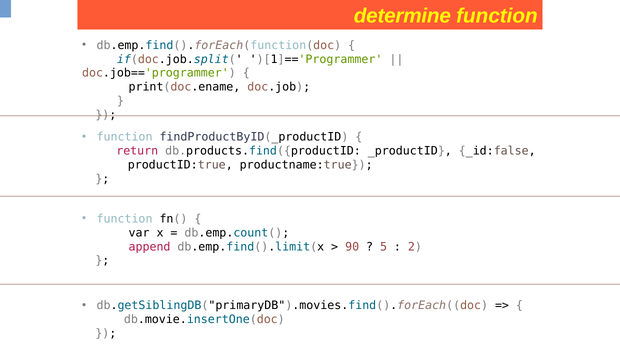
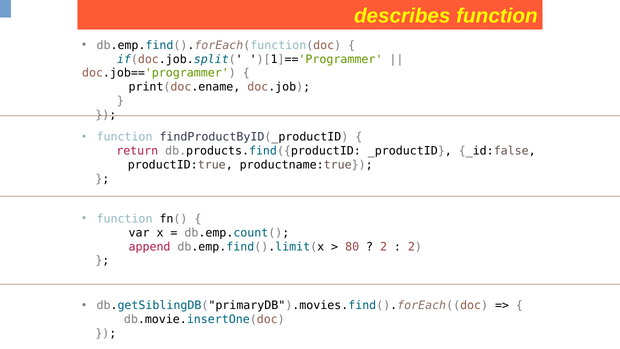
determine: determine -> describes
90: 90 -> 80
5 at (384, 246): 5 -> 2
